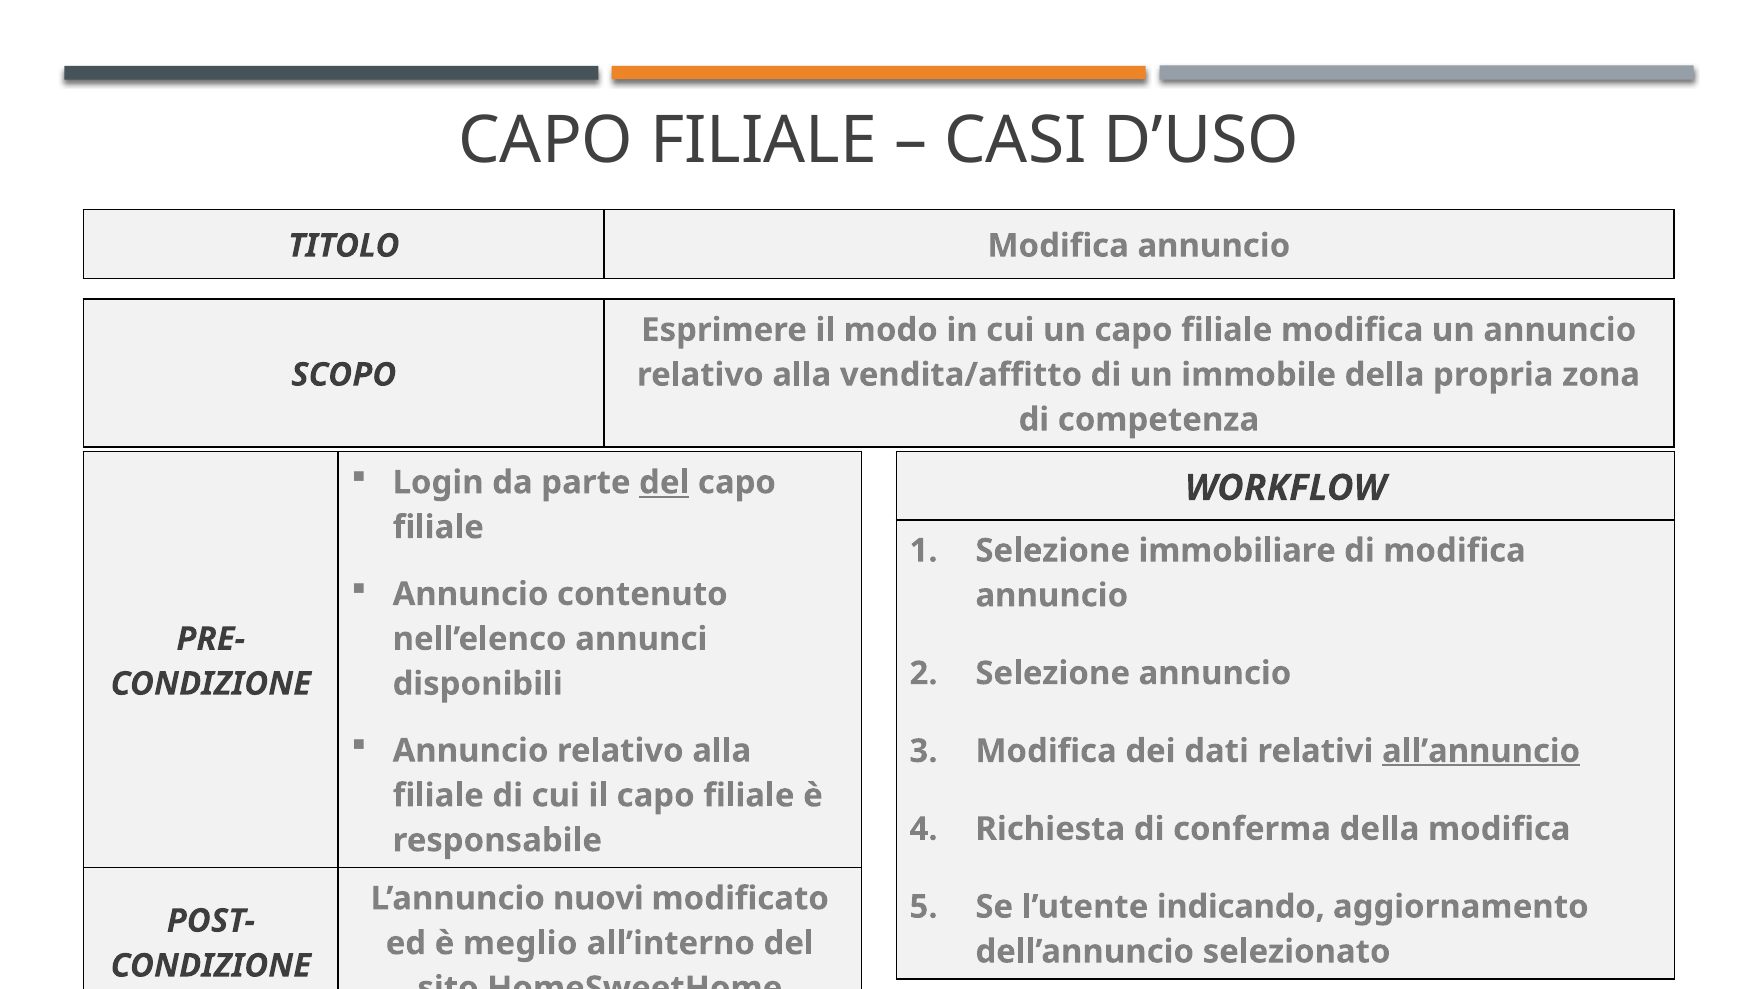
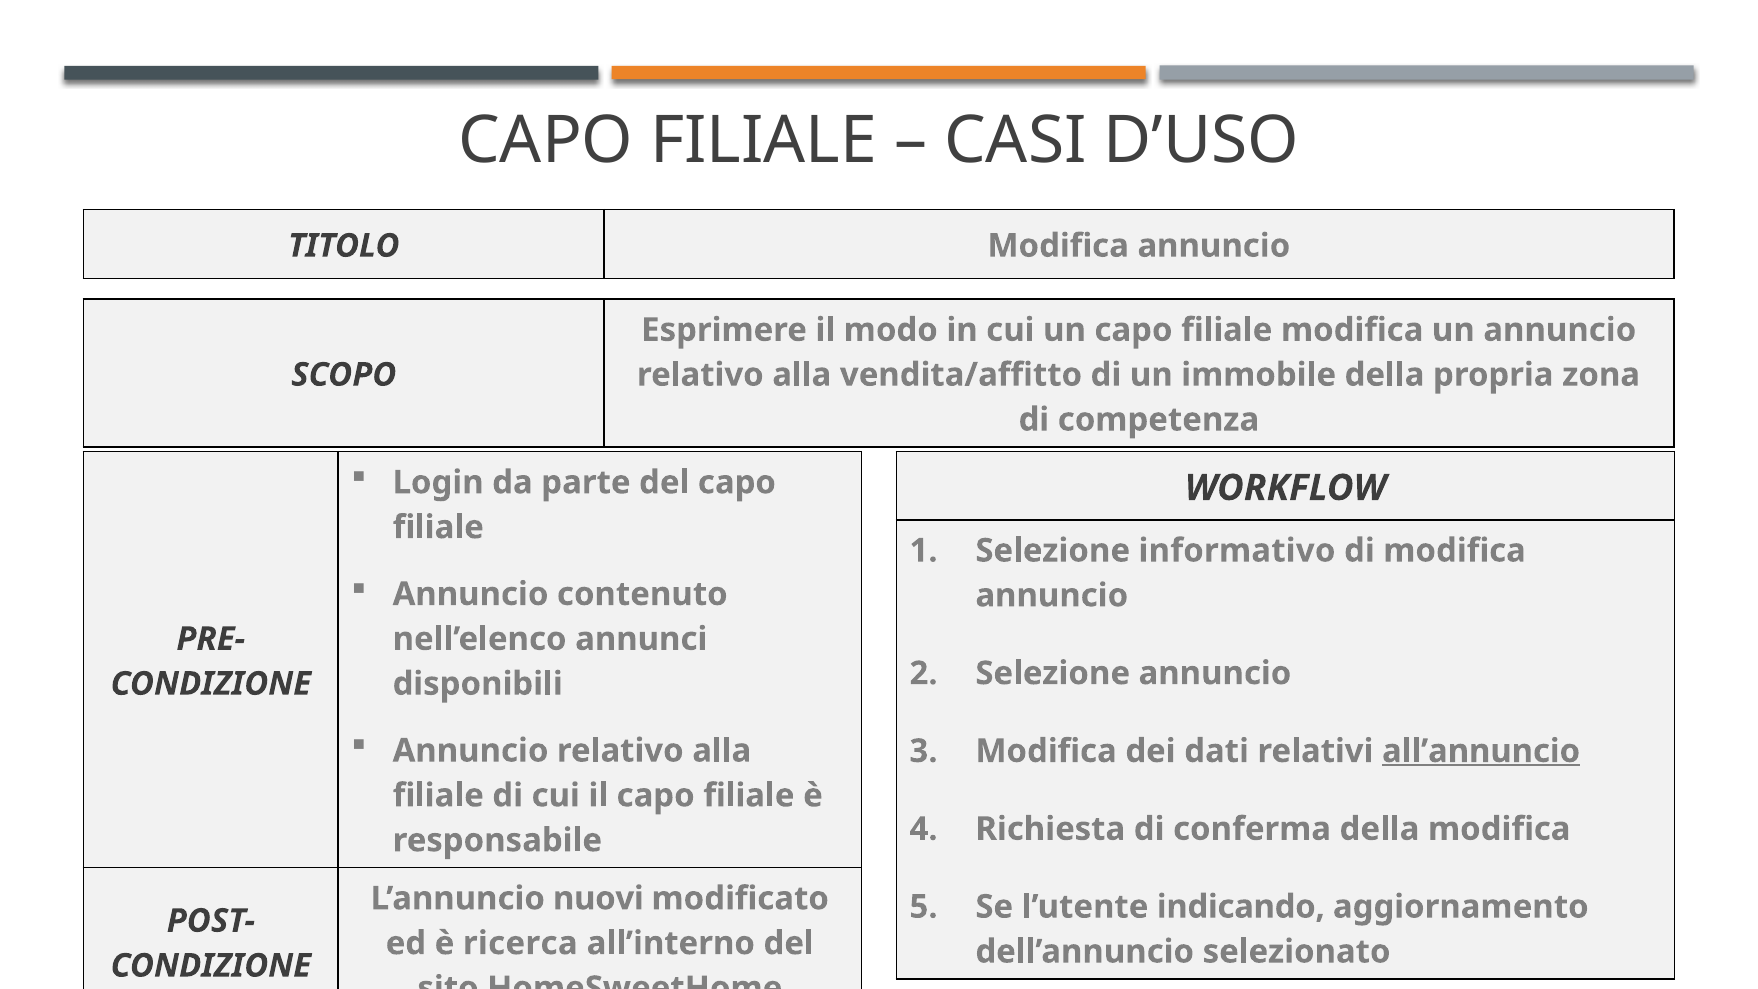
del at (664, 482) underline: present -> none
immobiliare: immobiliare -> informativo
meglio: meglio -> ricerca
